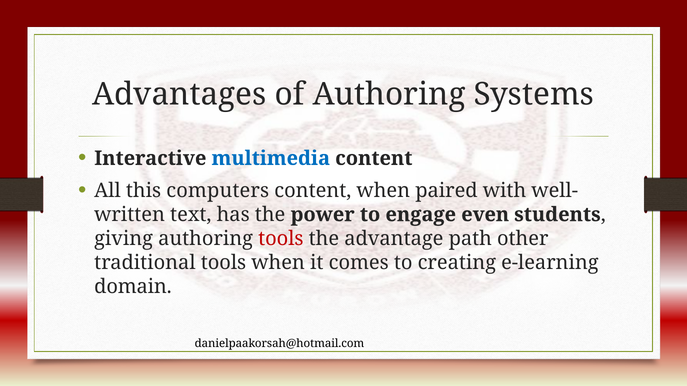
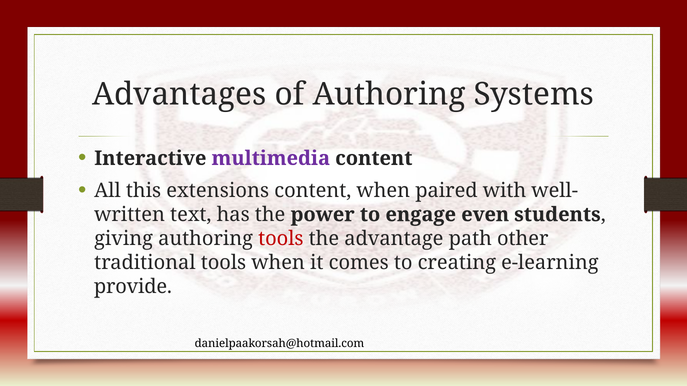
multimedia colour: blue -> purple
computers: computers -> extensions
domain: domain -> provide
